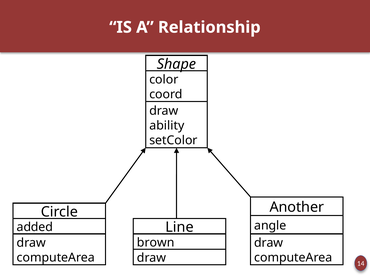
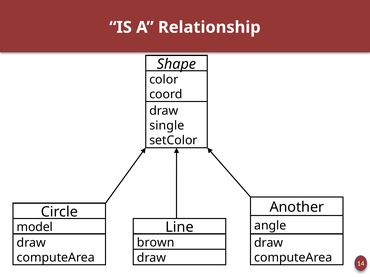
ability: ability -> single
added: added -> model
